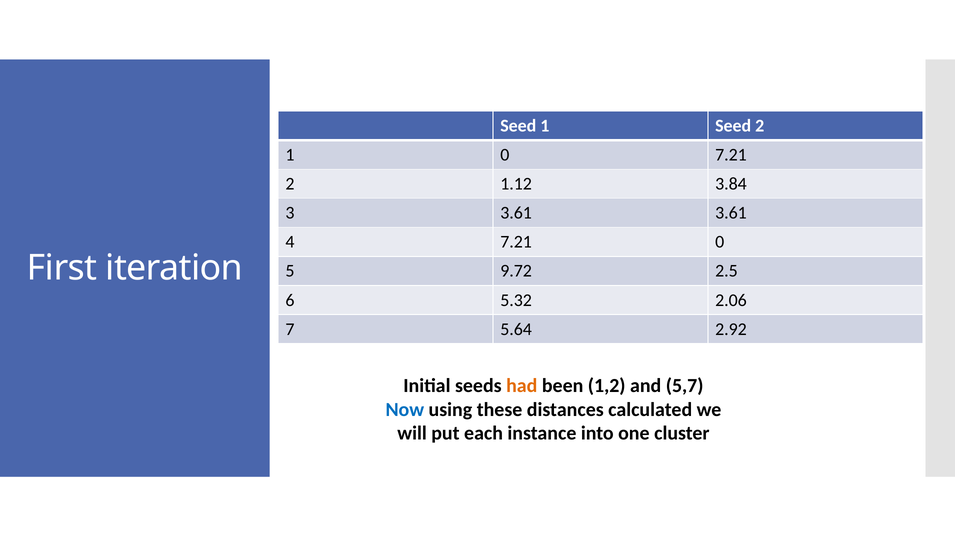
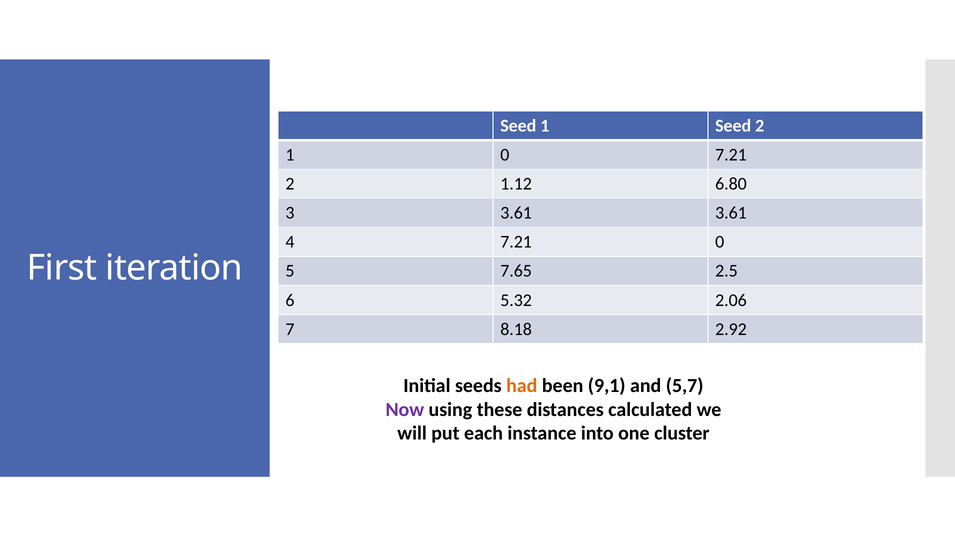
3.84: 3.84 -> 6.80
9.72: 9.72 -> 7.65
5.64: 5.64 -> 8.18
1,2: 1,2 -> 9,1
Now colour: blue -> purple
